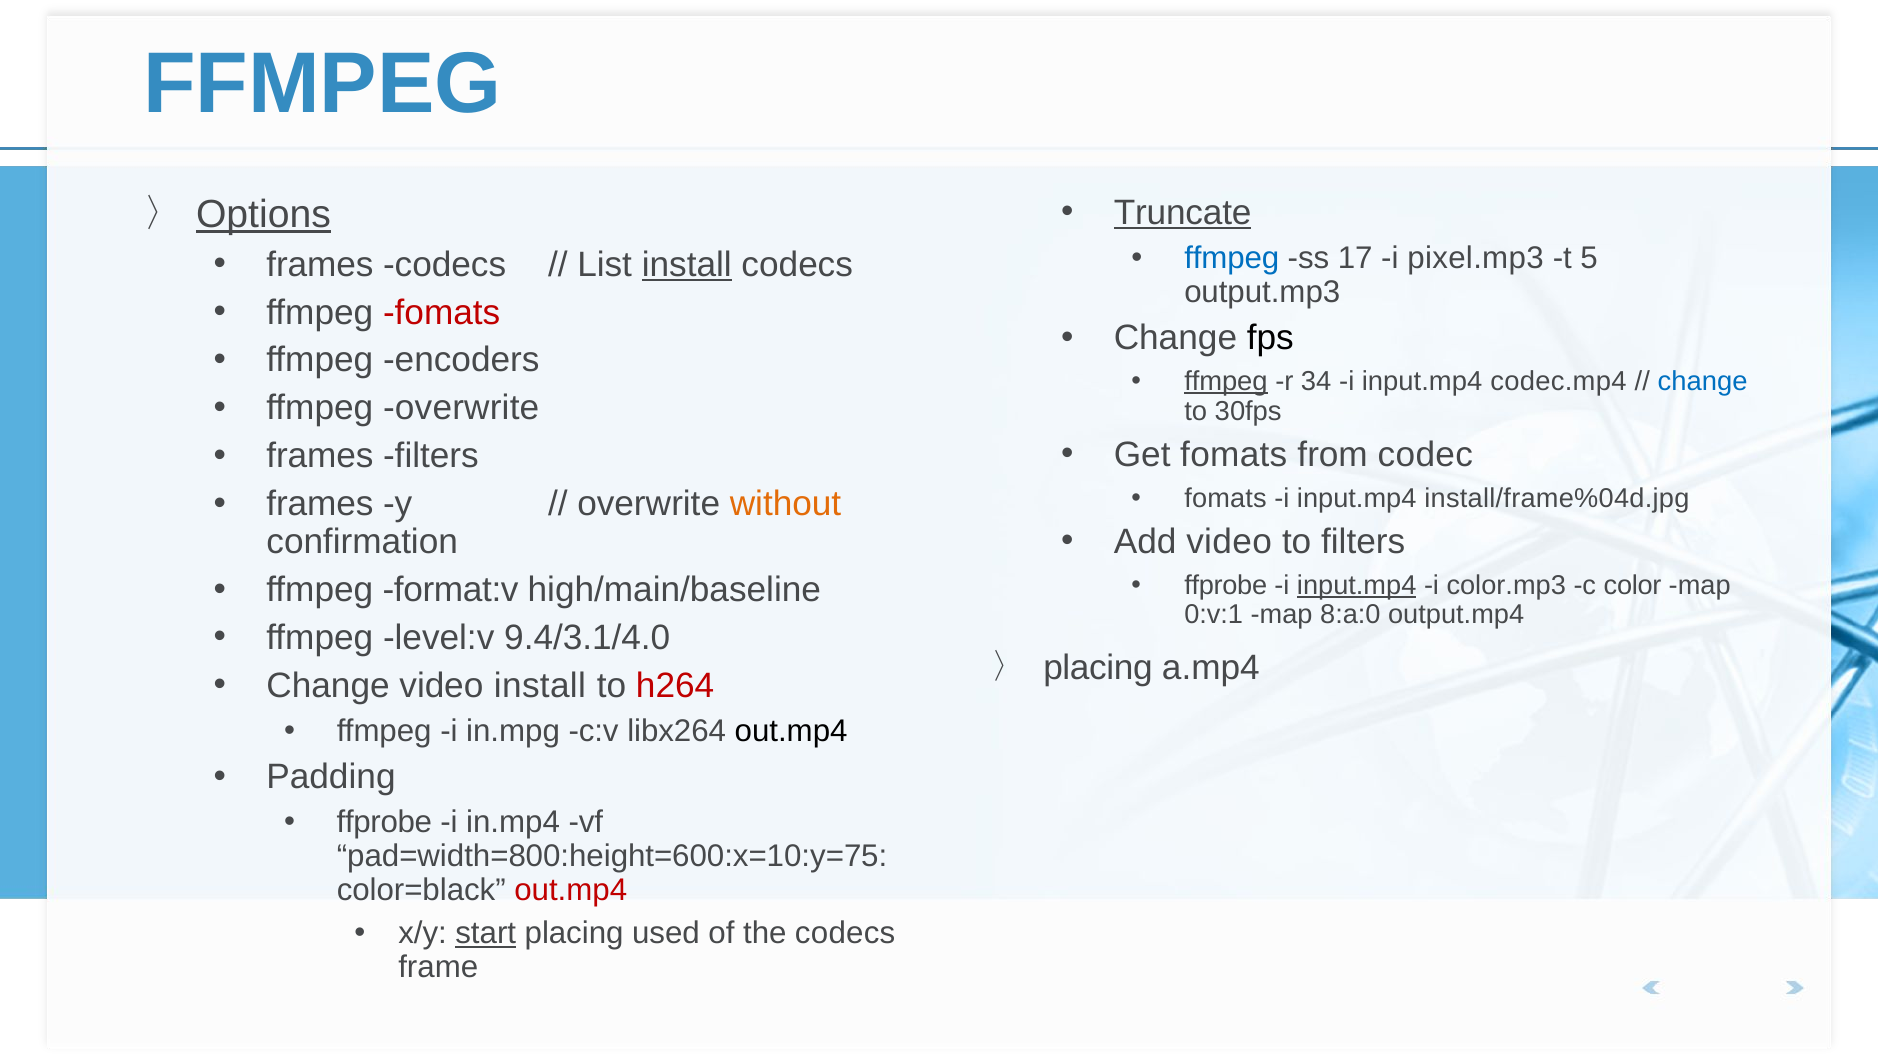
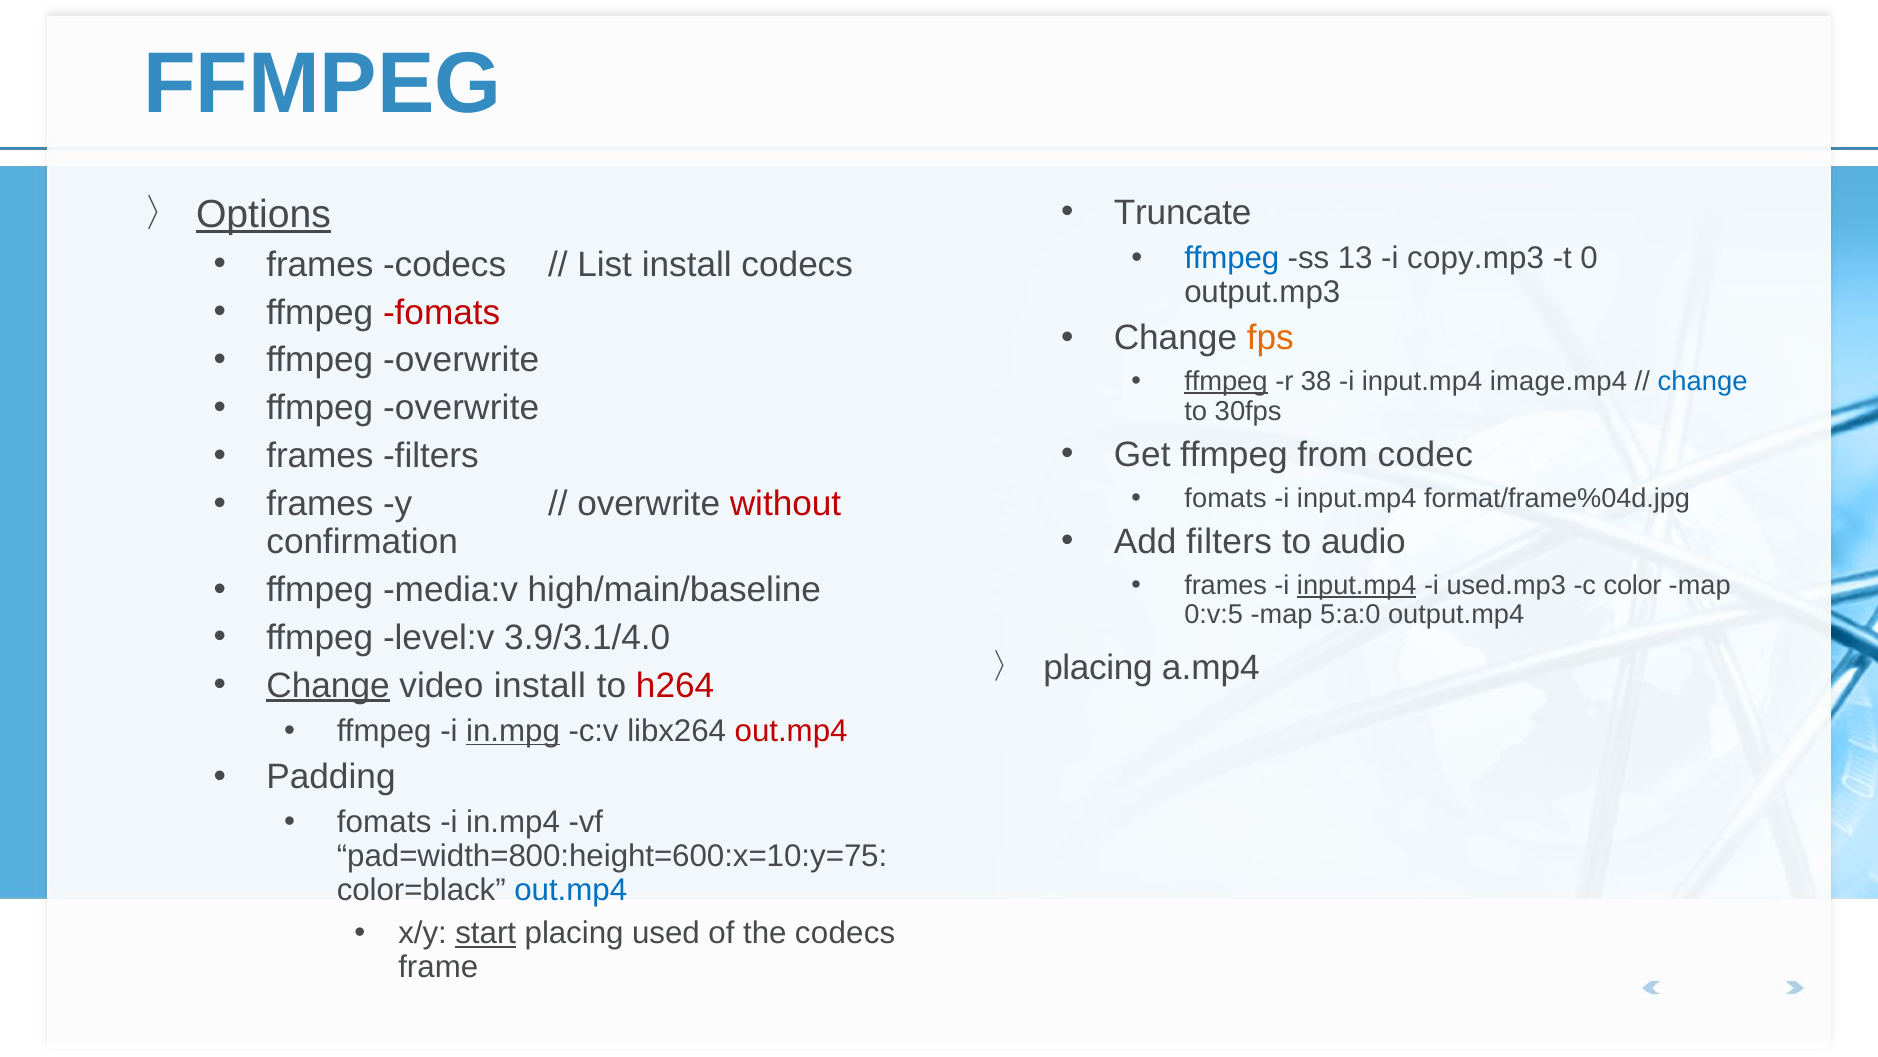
Truncate underline: present -> none
17: 17 -> 13
pixel.mp3: pixel.mp3 -> copy.mp3
5: 5 -> 0
install at (687, 265) underline: present -> none
fps colour: black -> orange
encoders at (461, 360): encoders -> overwrite
34: 34 -> 38
codec.mp4: codec.mp4 -> image.mp4
Get fomats: fomats -> ffmpeg
install/frame%04d.jpg: install/frame%04d.jpg -> format/frame%04d.jpg
without colour: orange -> red
Add video: video -> filters
to filters: filters -> audio
ffprobe at (1226, 585): ffprobe -> frames
color.mp3: color.mp3 -> used.mp3
format:v: format:v -> media:v
0:v:1: 0:v:1 -> 0:v:5
8:a:0: 8:a:0 -> 5:a:0
9.4/3.1/4.0: 9.4/3.1/4.0 -> 3.9/3.1/4.0
Change at (328, 685) underline: none -> present
in.mpg underline: none -> present
out.mp4 at (791, 731) colour: black -> red
ffprobe at (384, 822): ffprobe -> fomats
out.mp4 at (571, 890) colour: red -> blue
